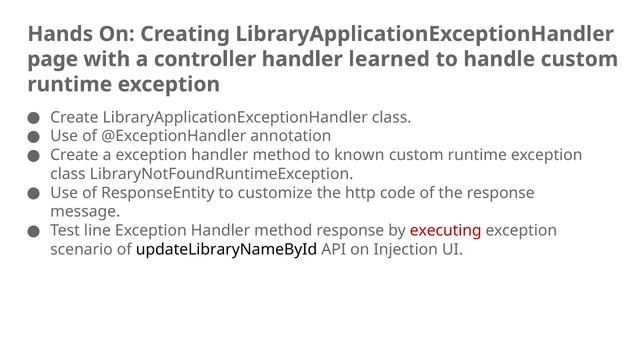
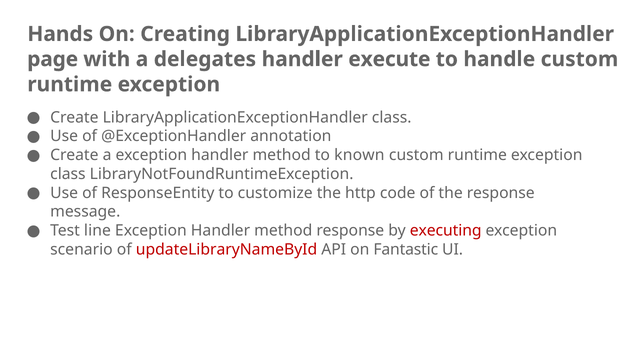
controller: controller -> delegates
learned: learned -> execute
updateLibraryNameById colour: black -> red
Injection: Injection -> Fantastic
